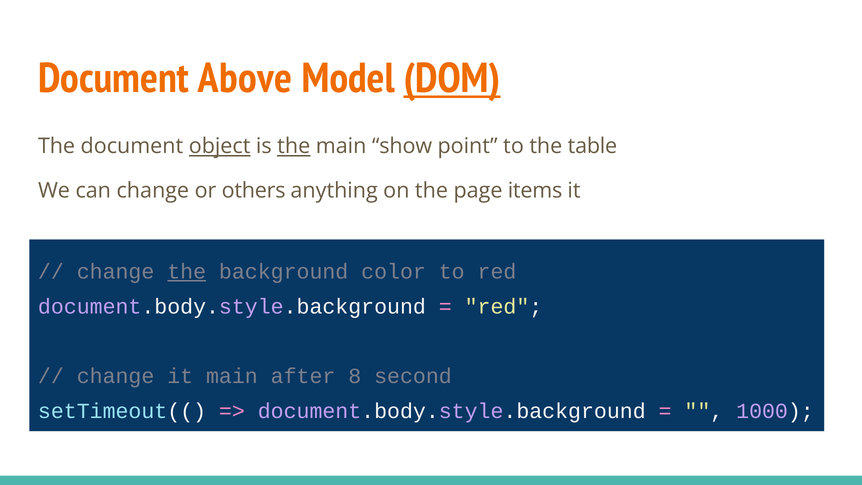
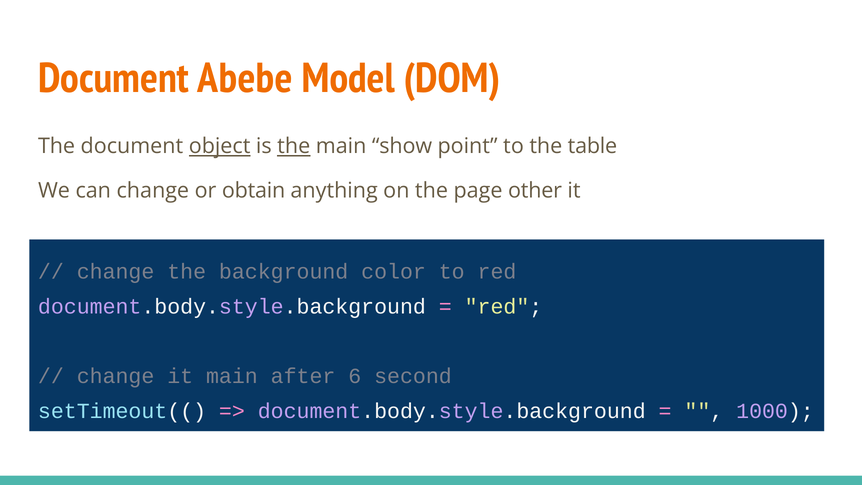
Above: Above -> Abebe
DOM underline: present -> none
others: others -> obtain
items: items -> other
the at (187, 271) underline: present -> none
8: 8 -> 6
